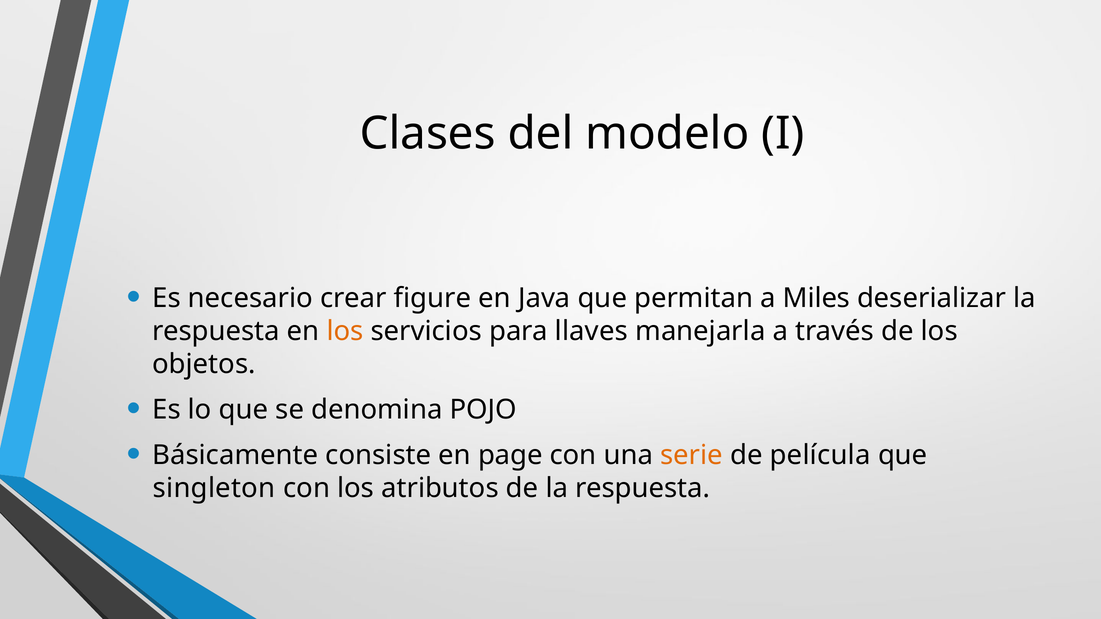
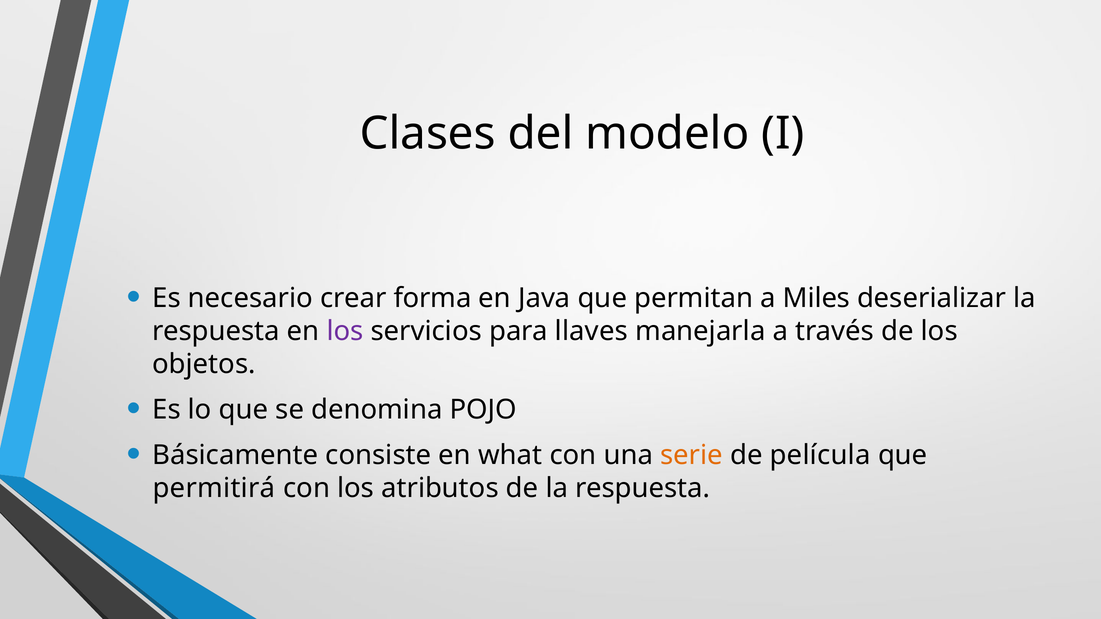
figure: figure -> forma
los at (345, 331) colour: orange -> purple
page: page -> what
singleton: singleton -> permitirá
